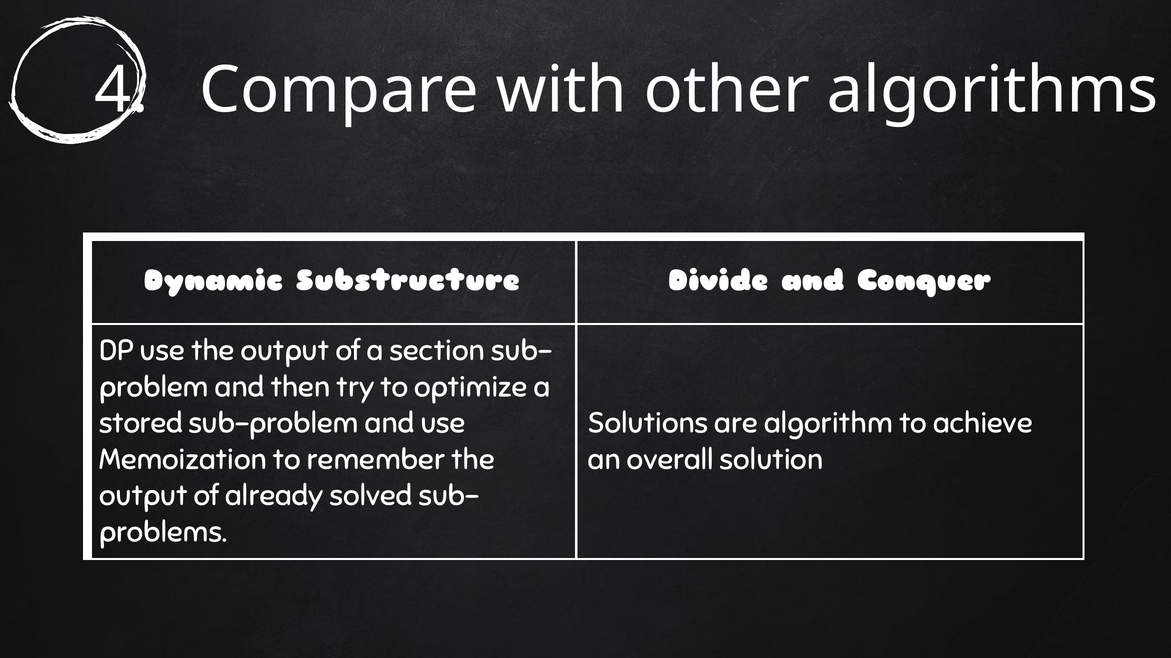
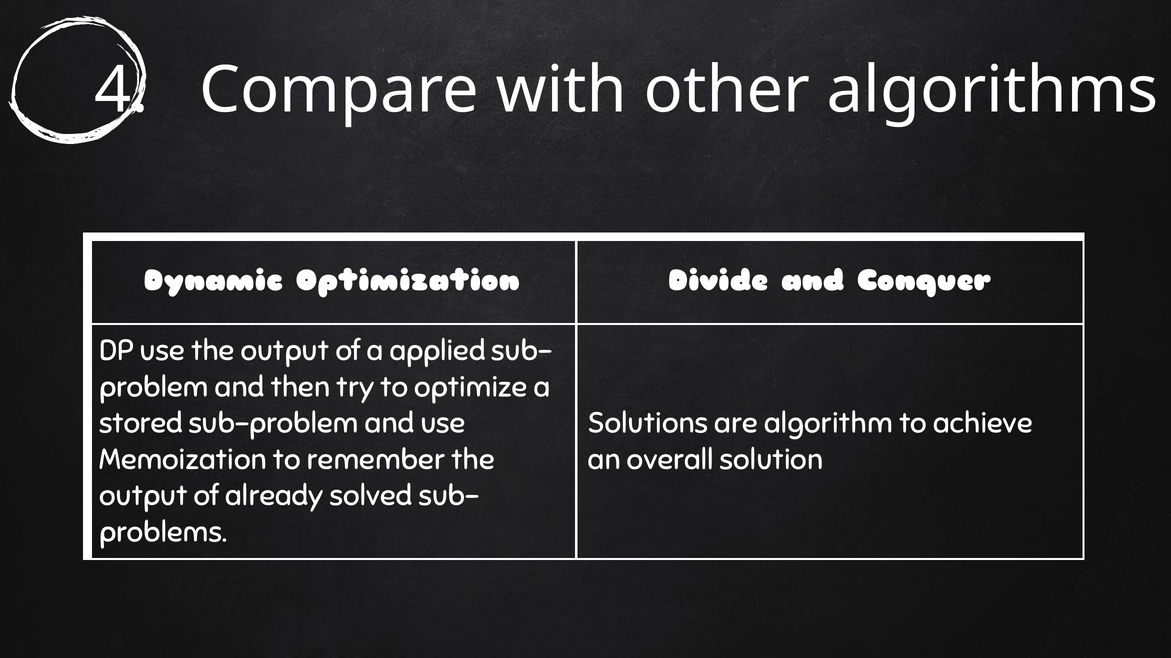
Substructure: Substructure -> Optimization
section: section -> applied
